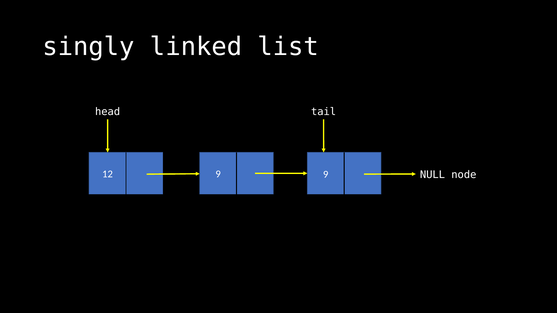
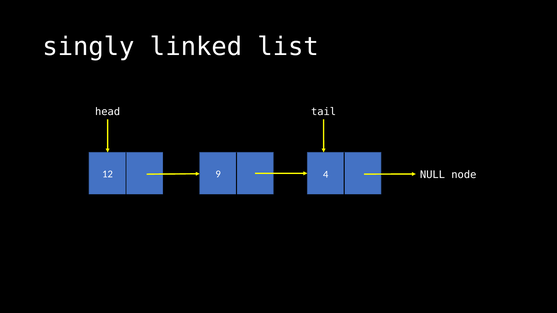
9 9: 9 -> 4
